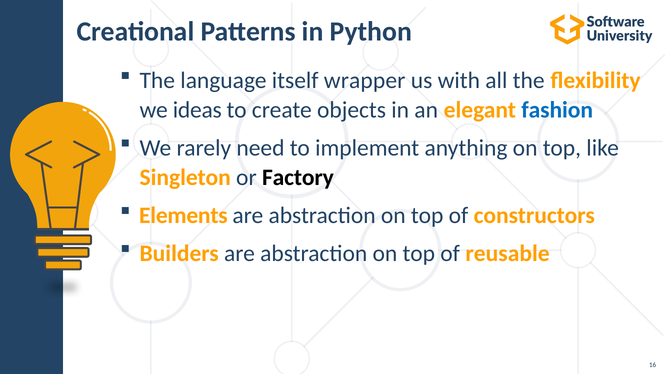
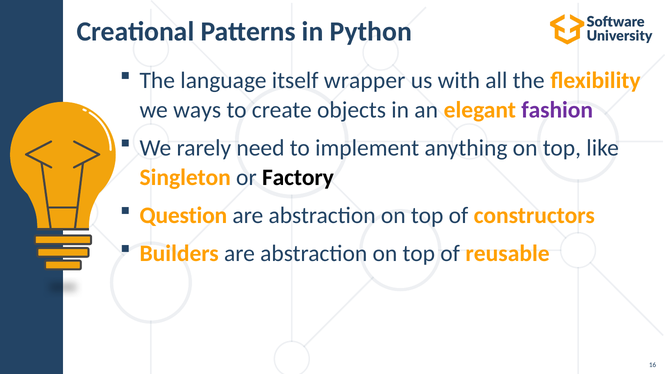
ideas: ideas -> ways
fashion colour: blue -> purple
Elements: Elements -> Question
